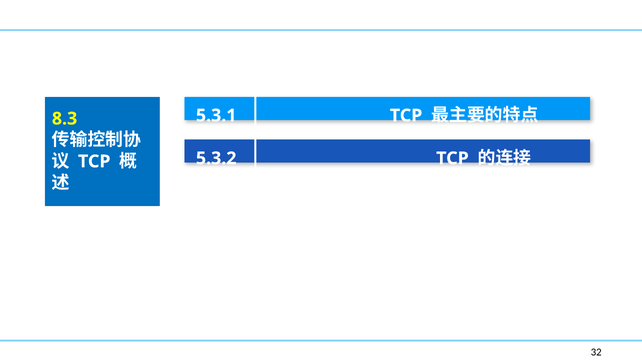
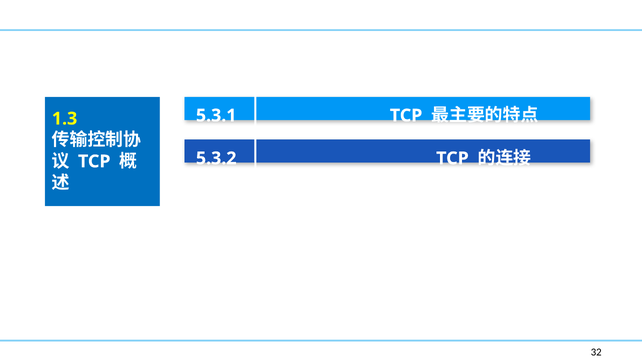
8.3: 8.3 -> 1.3
